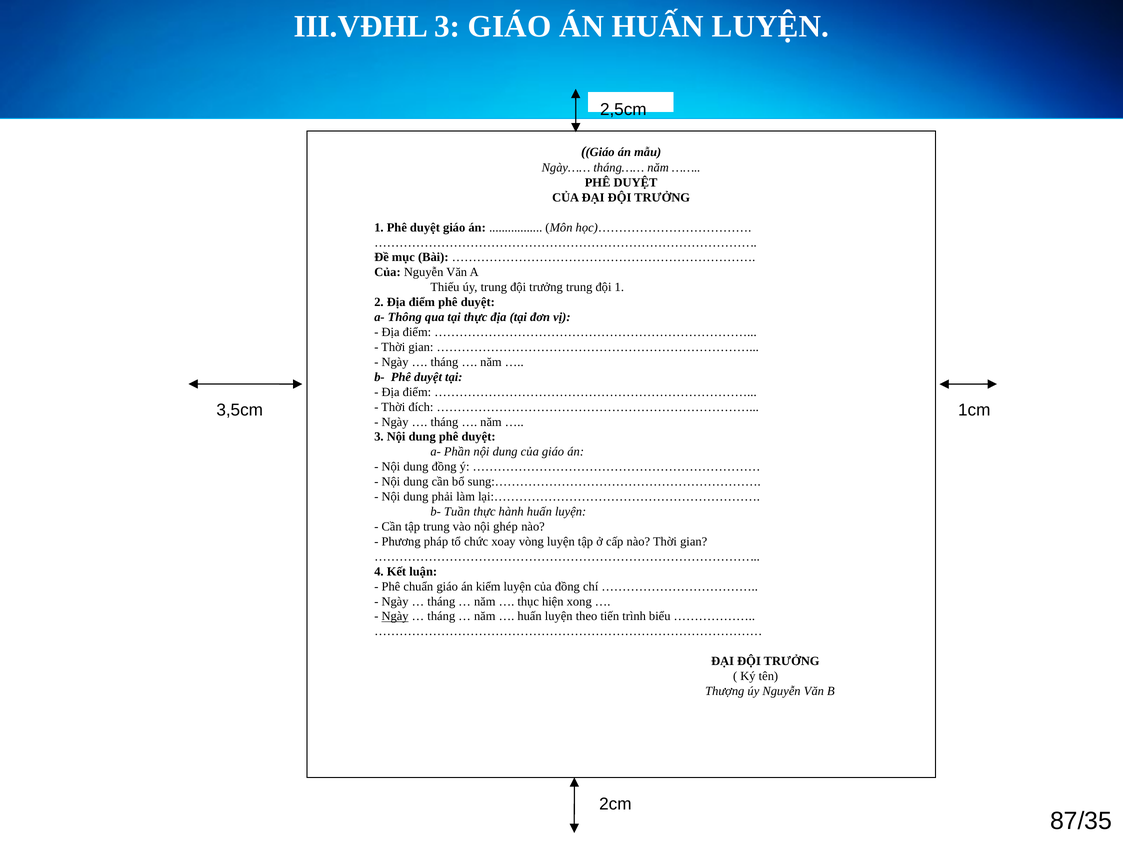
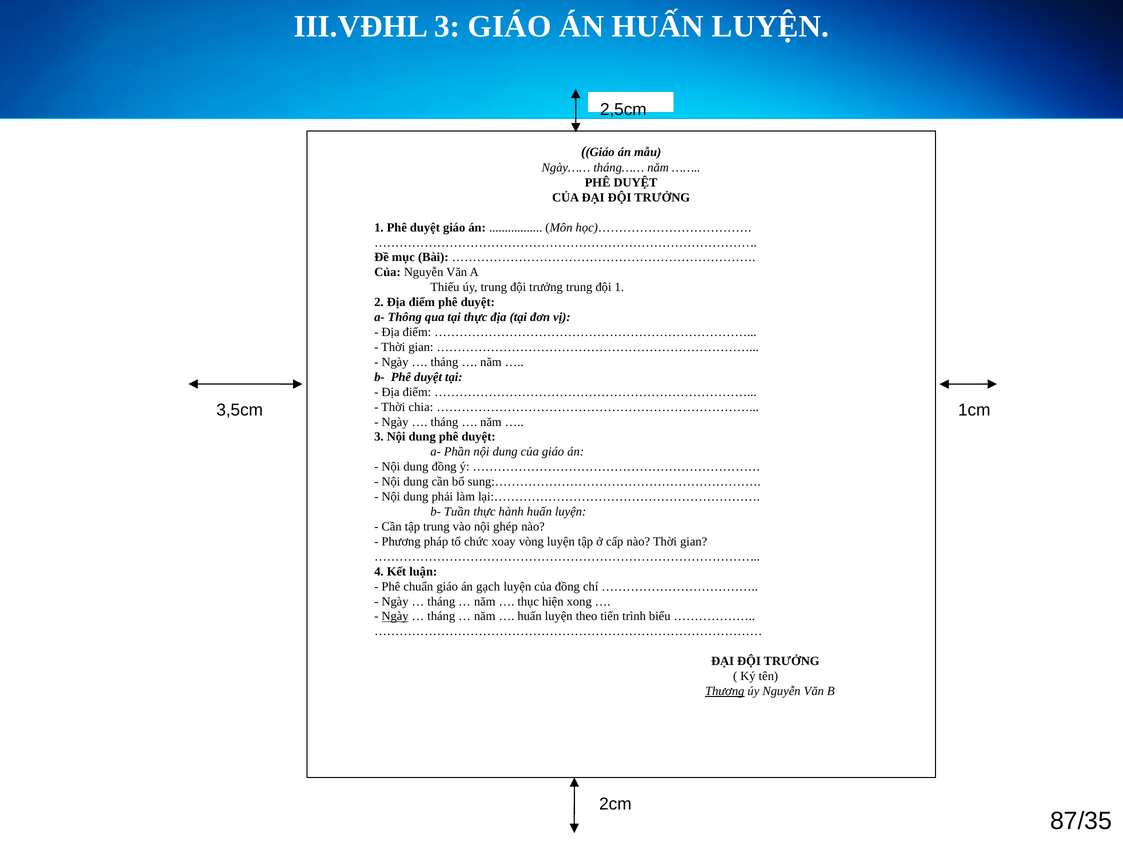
đích: đích -> chia
kiểm: kiểm -> gạch
Thượng underline: none -> present
